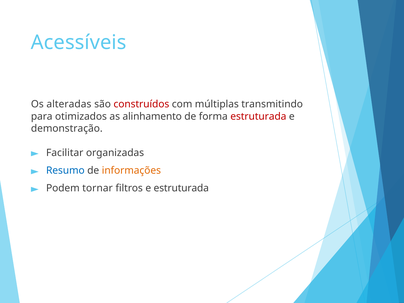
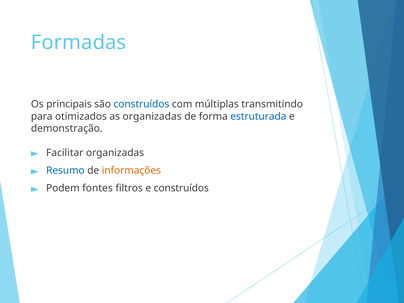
Acessíveis: Acessíveis -> Formadas
alteradas: alteradas -> principais
construídos at (141, 104) colour: red -> blue
as alinhamento: alinhamento -> organizadas
estruturada at (258, 116) colour: red -> blue
tornar: tornar -> fontes
e estruturada: estruturada -> construídos
